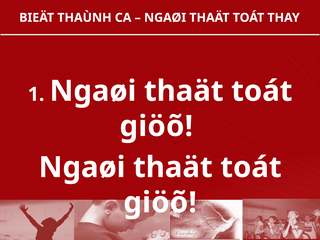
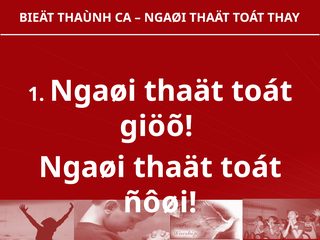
giöõ at (160, 203): giöõ -> ñôøi
